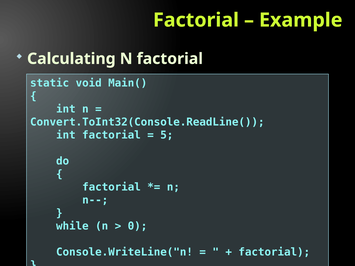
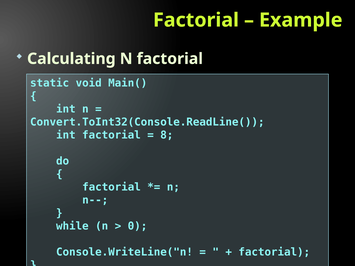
5: 5 -> 8
